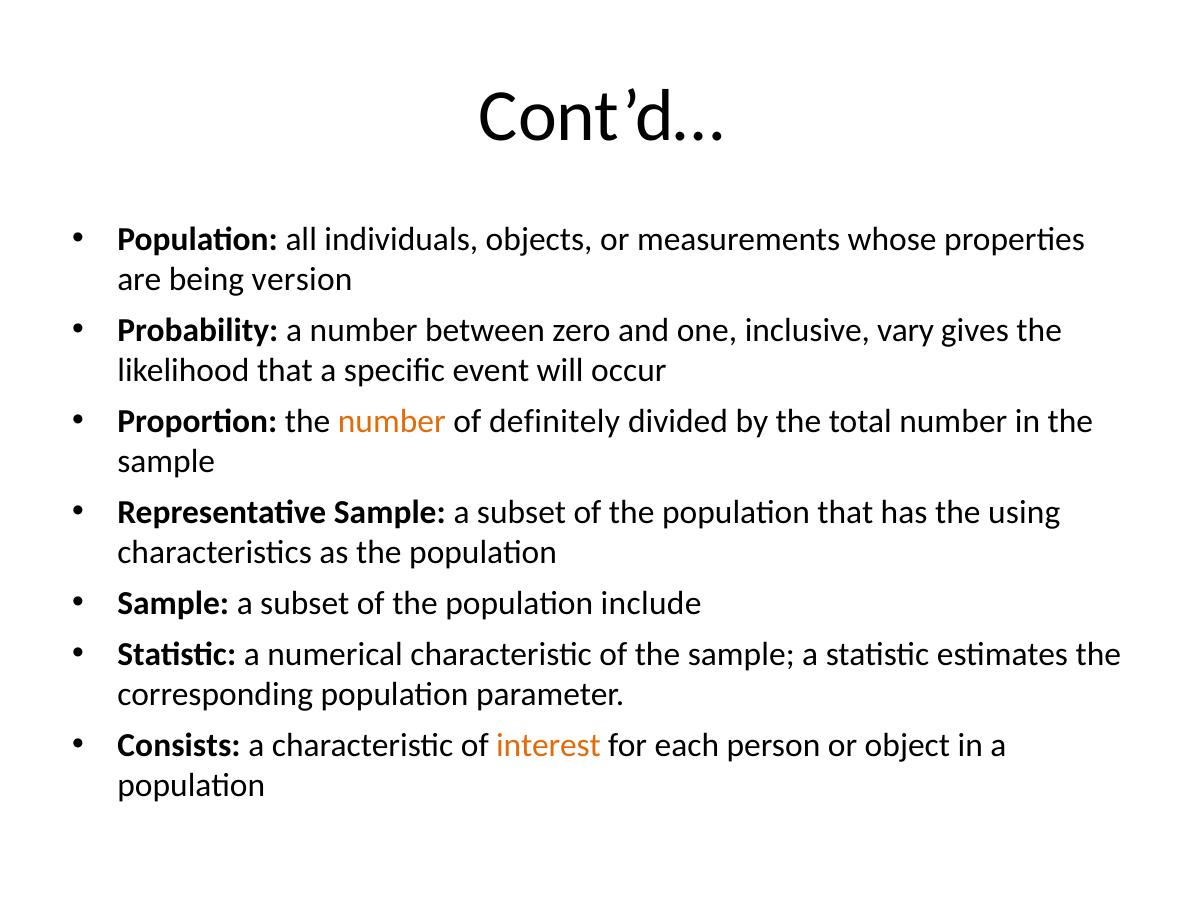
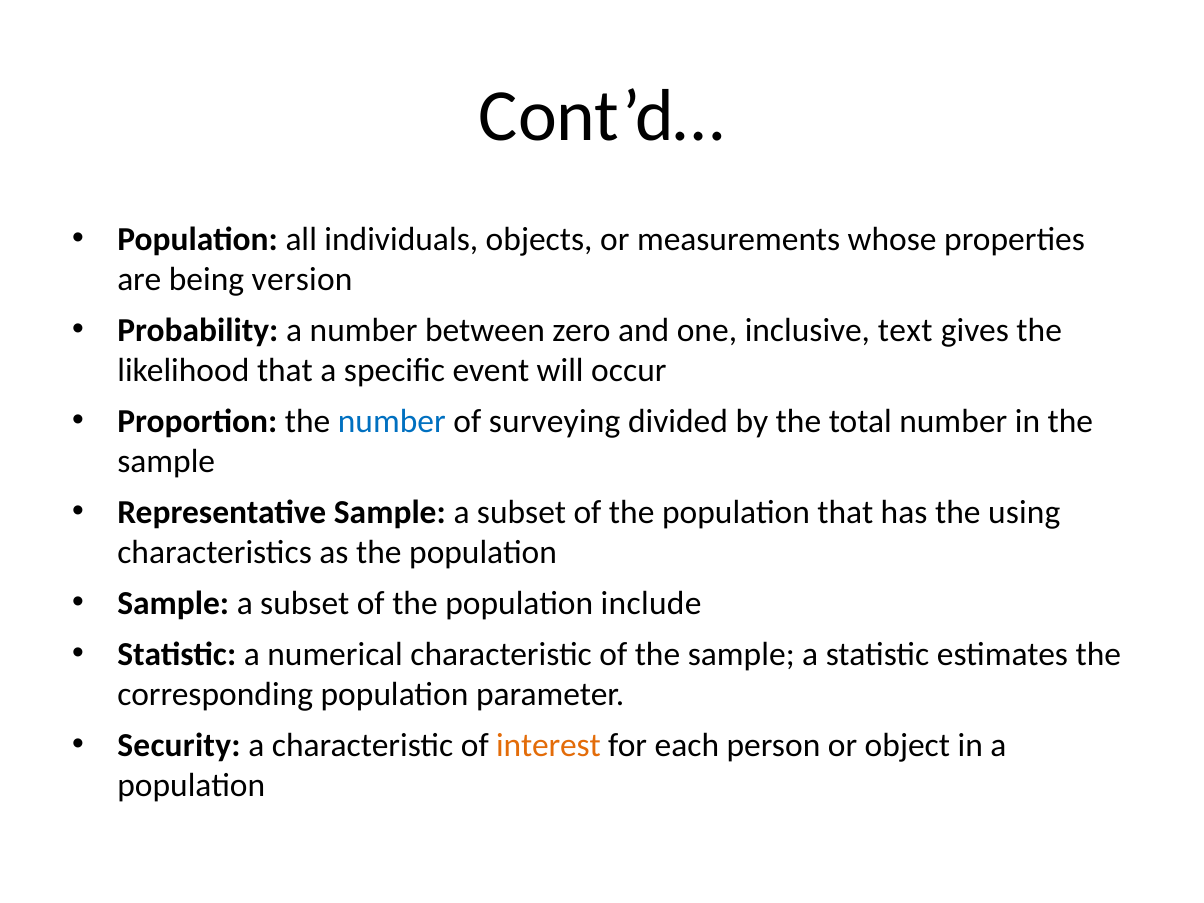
vary: vary -> text
number at (392, 421) colour: orange -> blue
definitely: definitely -> surveying
Consists: Consists -> Security
